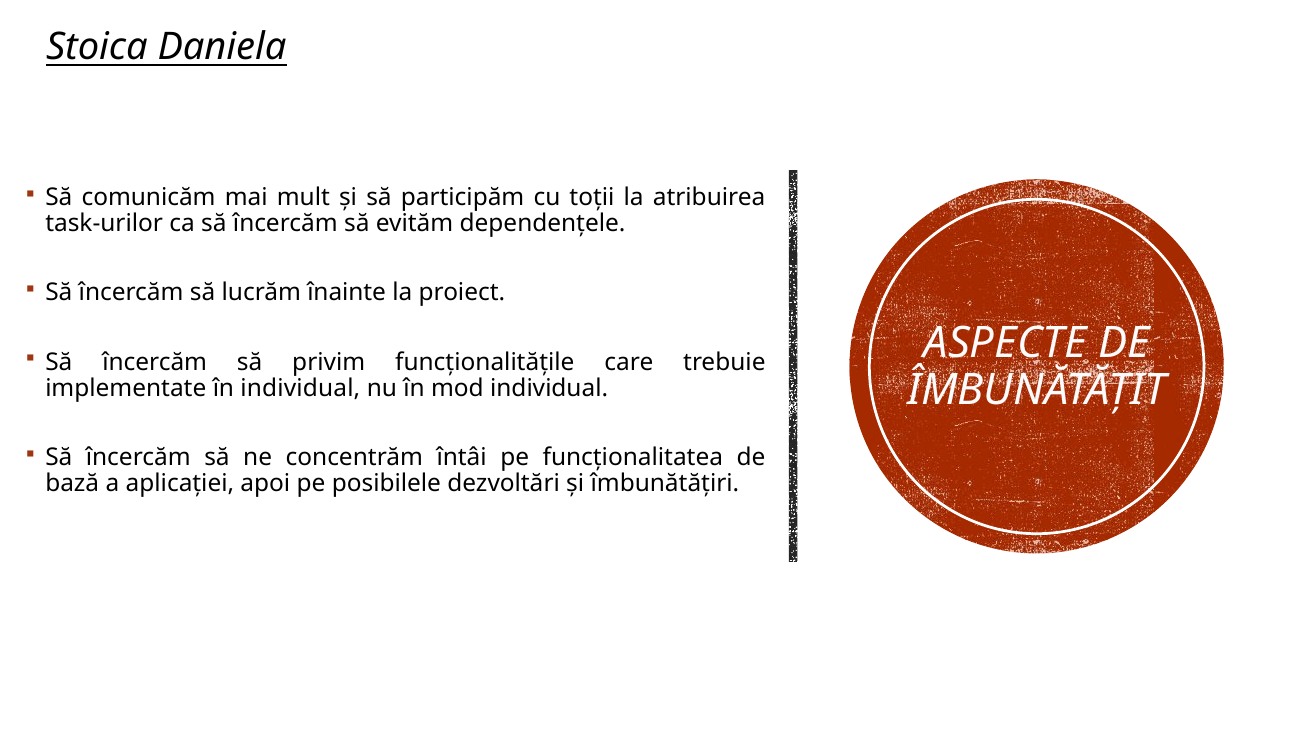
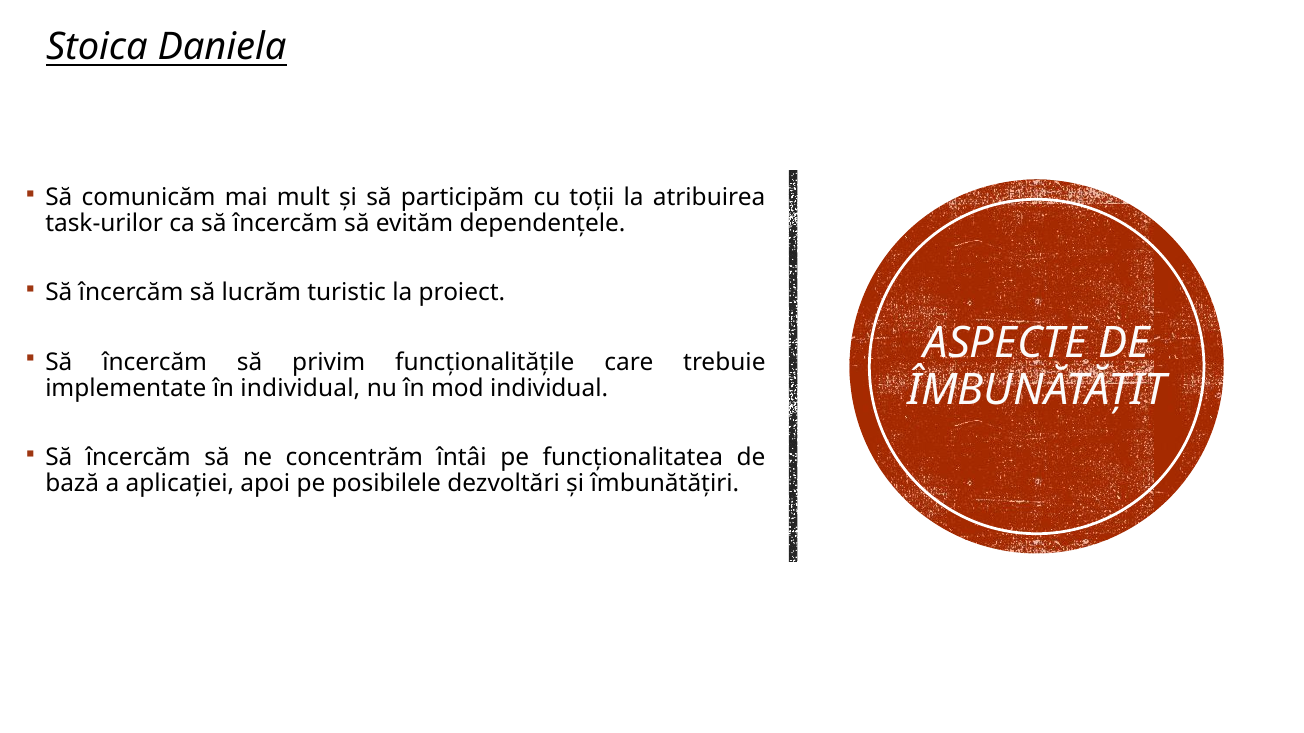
înainte: înainte -> turistic
